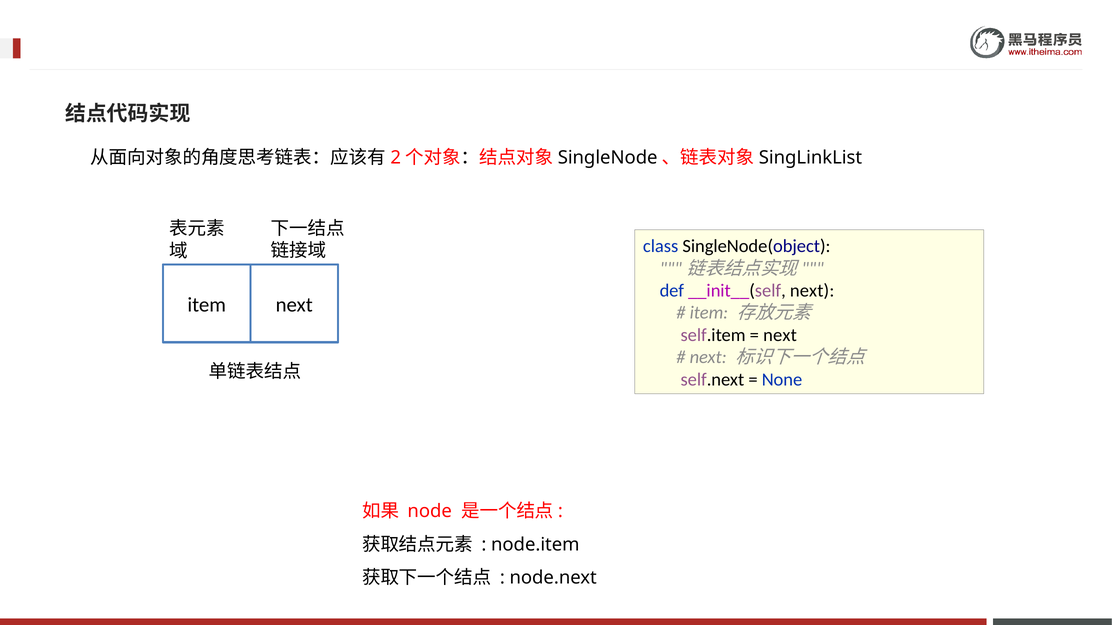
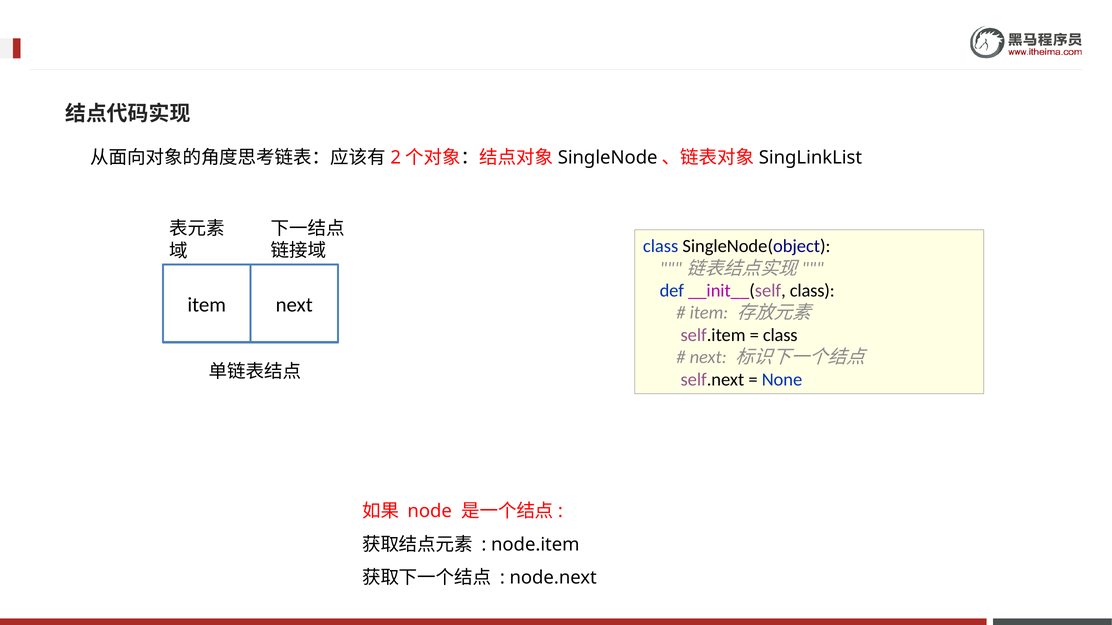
__init__(self next: next -> class
next at (780, 335): next -> class
